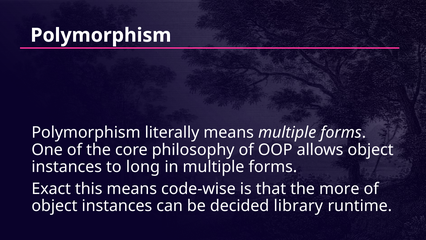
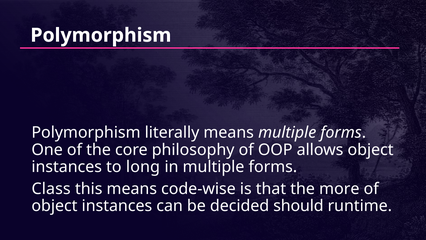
Exact: Exact -> Class
library: library -> should
